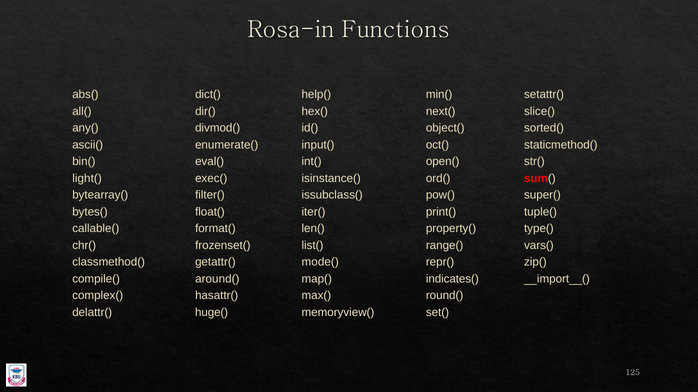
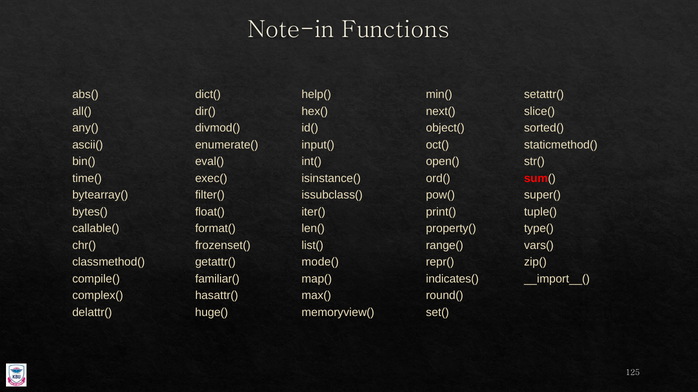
Rosa-in: Rosa-in -> Note-in
light(: light( -> time(
around(: around( -> familiar(
